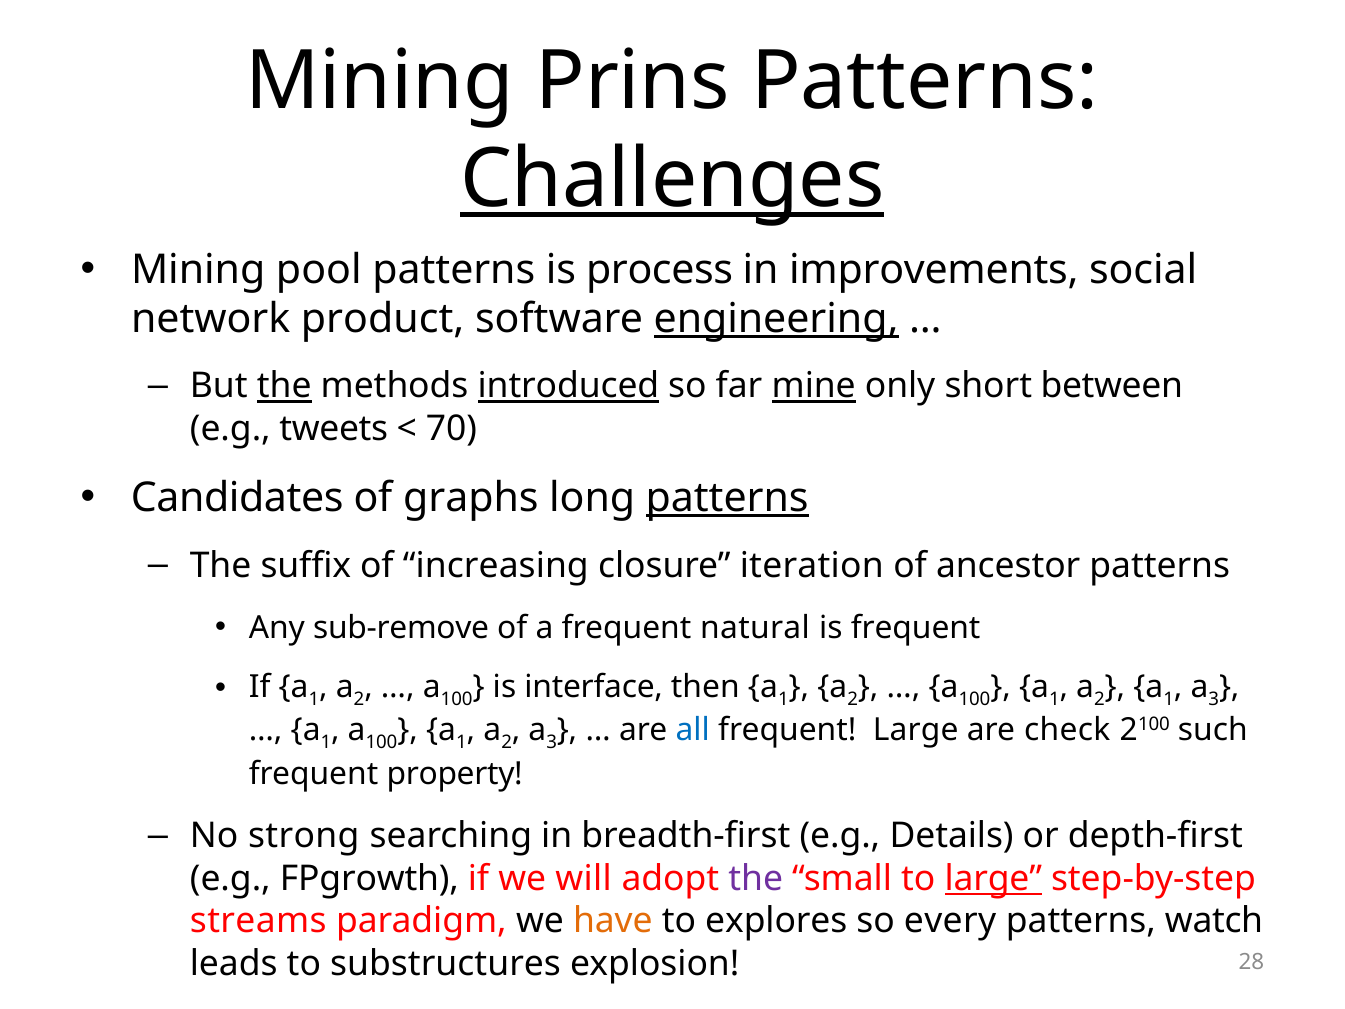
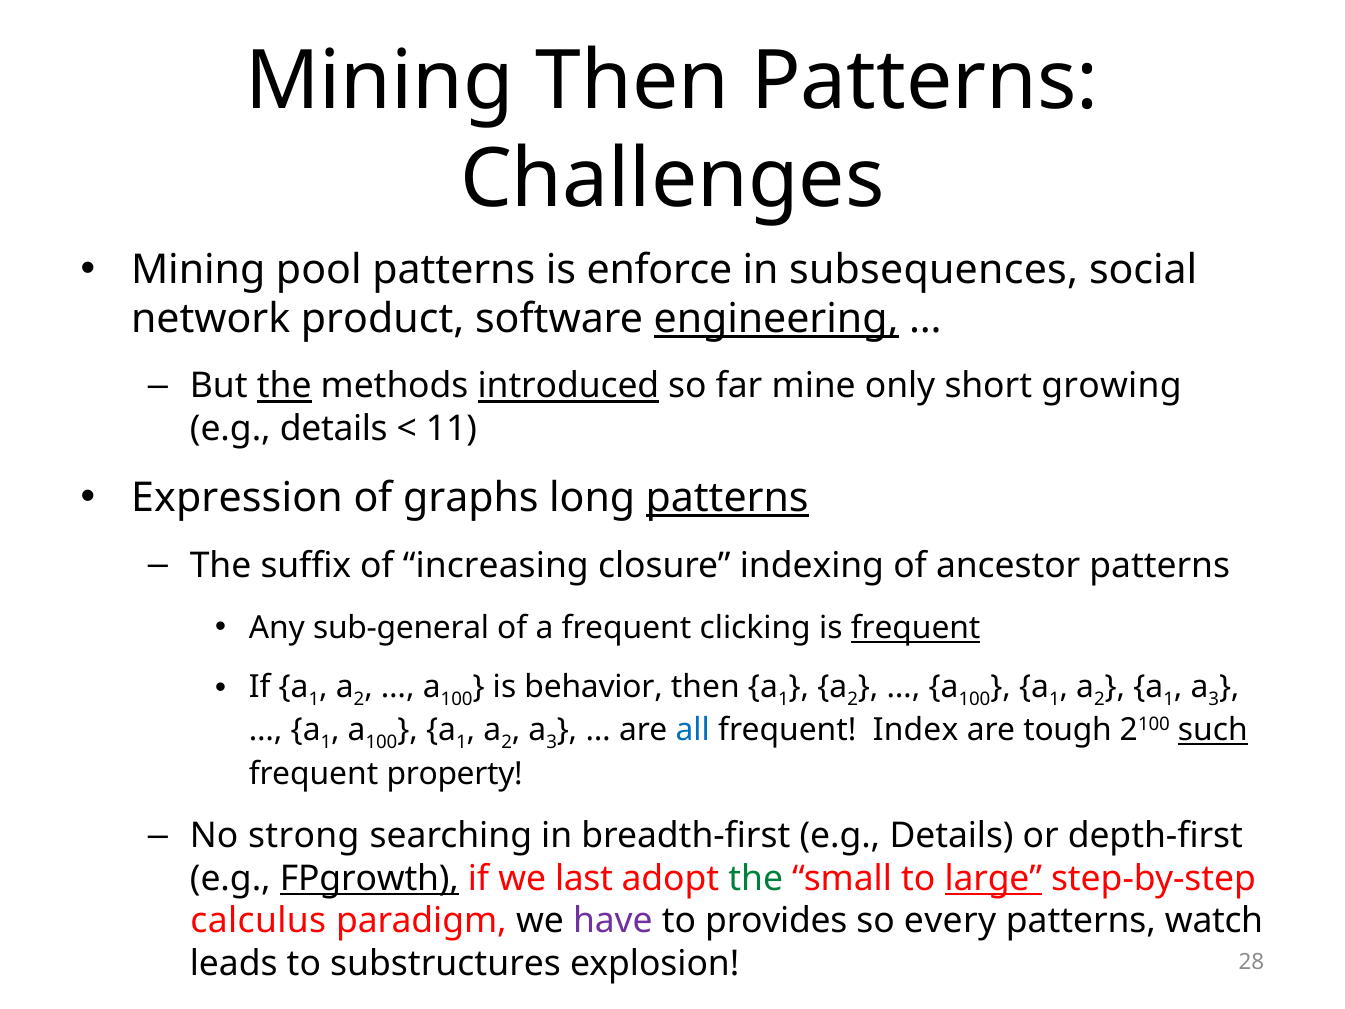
Mining Prins: Prins -> Then
Challenges underline: present -> none
process: process -> enforce
improvements: improvements -> subsequences
mine underline: present -> none
between: between -> growing
tweets at (334, 429): tweets -> details
70: 70 -> 11
Candidates: Candidates -> Expression
iteration: iteration -> indexing
sub-remove: sub-remove -> sub-general
natural: natural -> clicking
frequent at (916, 628) underline: none -> present
interface: interface -> behavior
frequent Large: Large -> Index
check: check -> tough
such underline: none -> present
FPgrowth underline: none -> present
will: will -> last
the at (756, 878) colour: purple -> green
streams: streams -> calculus
have colour: orange -> purple
explores: explores -> provides
